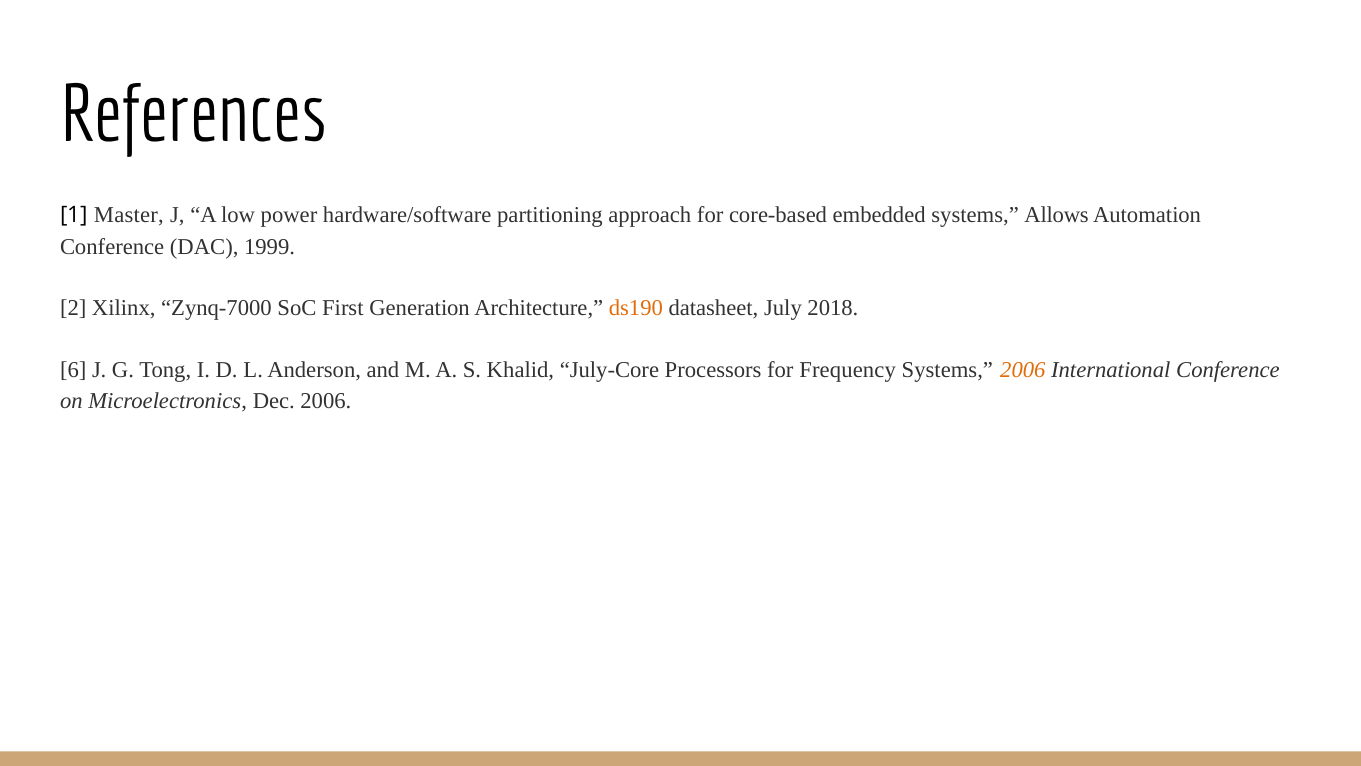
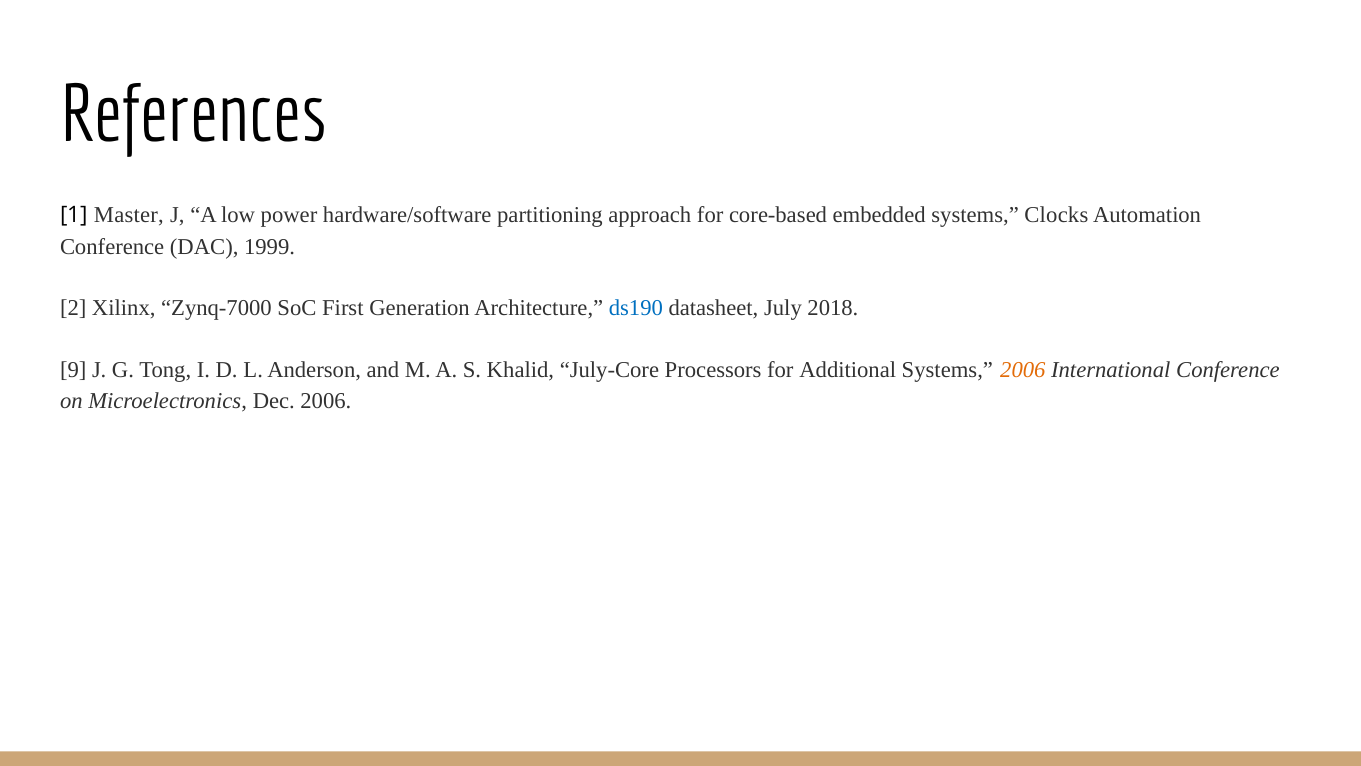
Allows: Allows -> Clocks
ds190 colour: orange -> blue
6: 6 -> 9
Frequency: Frequency -> Additional
